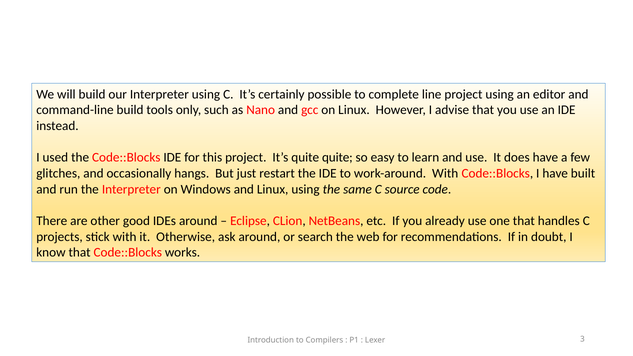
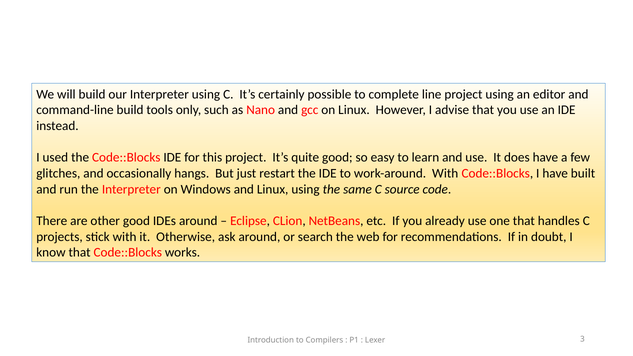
quite quite: quite -> good
